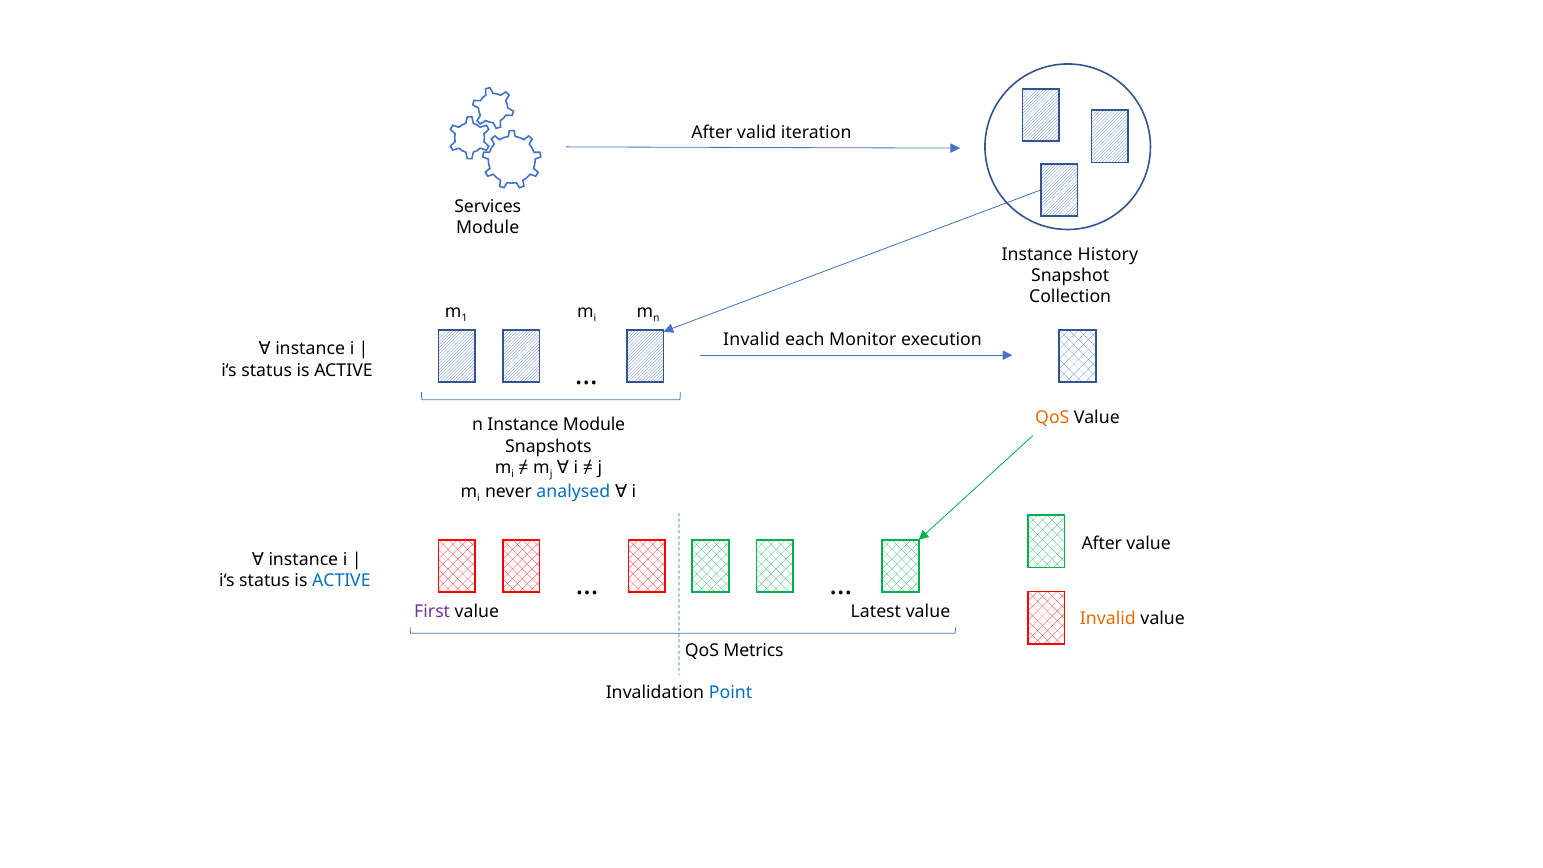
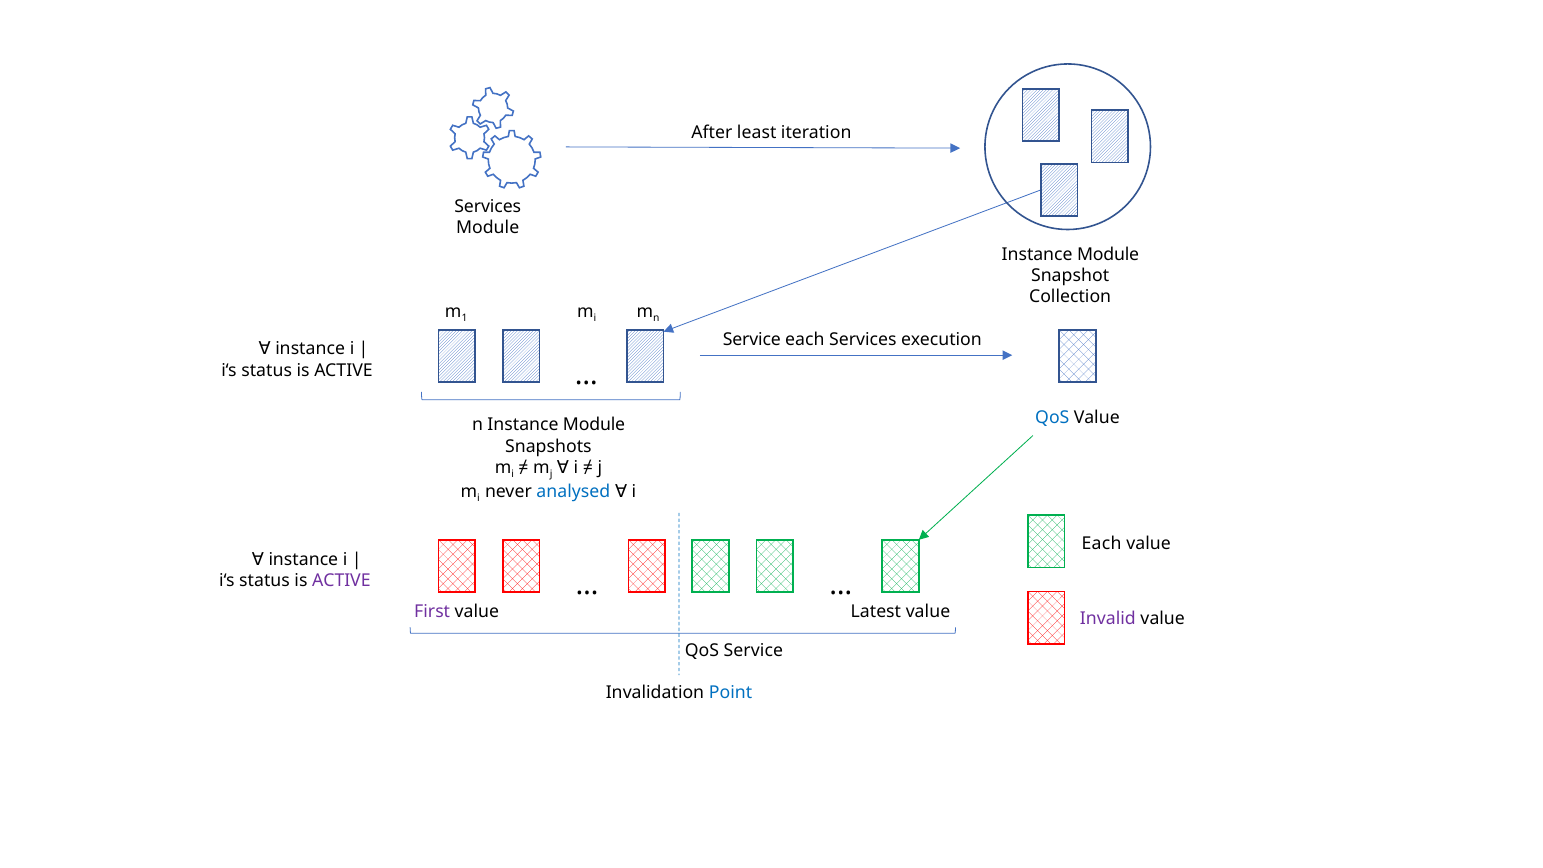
valid: valid -> least
History at (1108, 254): History -> Module
Invalid at (752, 340): Invalid -> Service
each Monitor: Monitor -> Services
QoS at (1052, 418) colour: orange -> blue
After at (1102, 543): After -> Each
ACTIVE at (341, 581) colour: blue -> purple
Invalid at (1108, 619) colour: orange -> purple
QoS Metrics: Metrics -> Service
